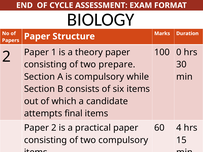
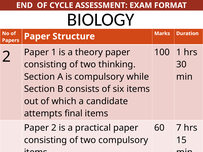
100 0: 0 -> 1
prepare: prepare -> thinking
4: 4 -> 7
